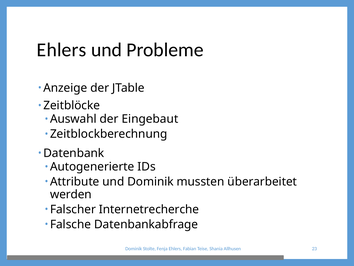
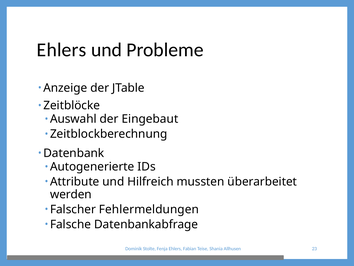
und Dominik: Dominik -> Hilfreich
Internetrecherche: Internetrecherche -> Fehlermeldungen
